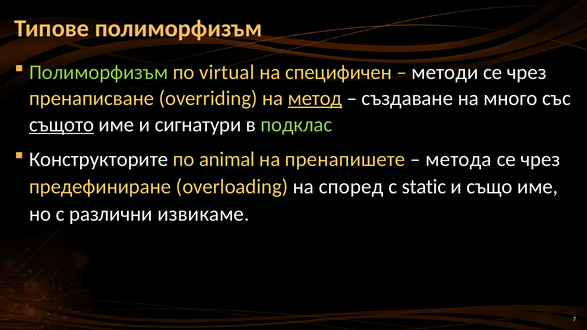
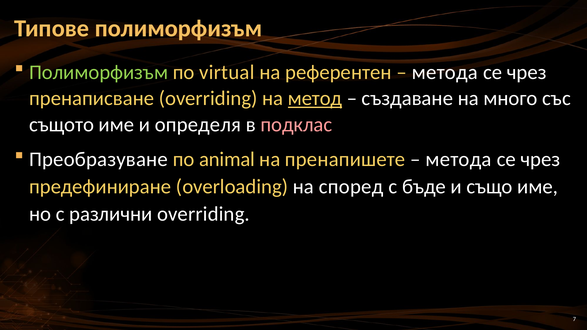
специфичен: специфичен -> референтен
методи at (445, 72): методи -> метода
същото underline: present -> none
сигнатури: сигнатури -> определя
подклас colour: light green -> pink
Конструкторите: Конструкторите -> Преобразуване
static: static -> бъде
различни извикаме: извикаме -> overriding
